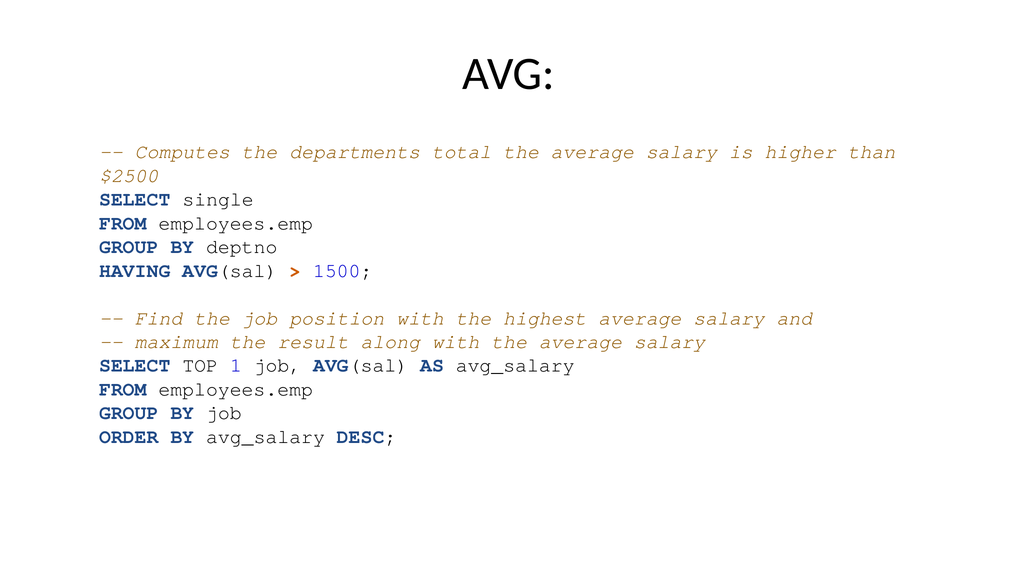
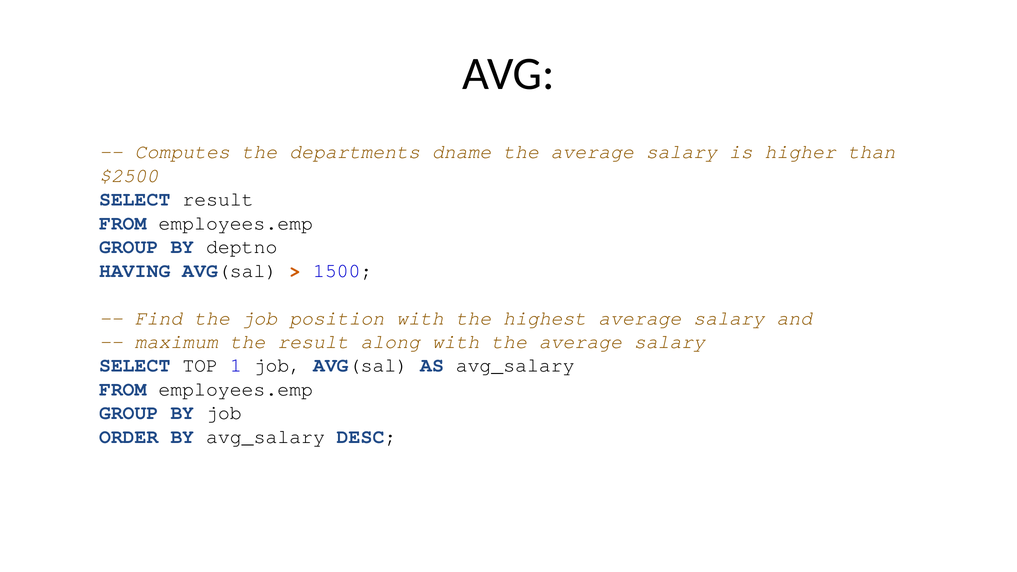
total: total -> dname
SELECT single: single -> result
